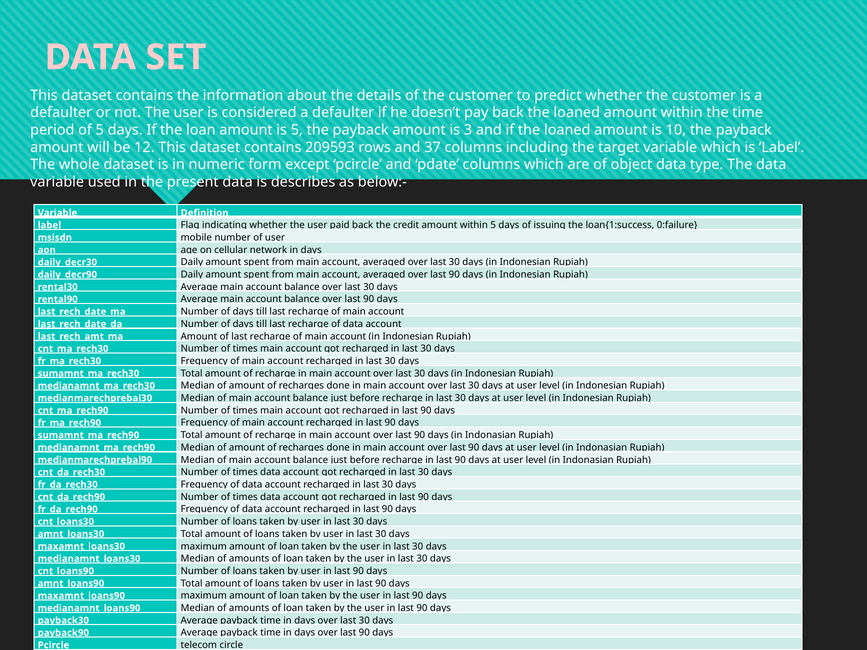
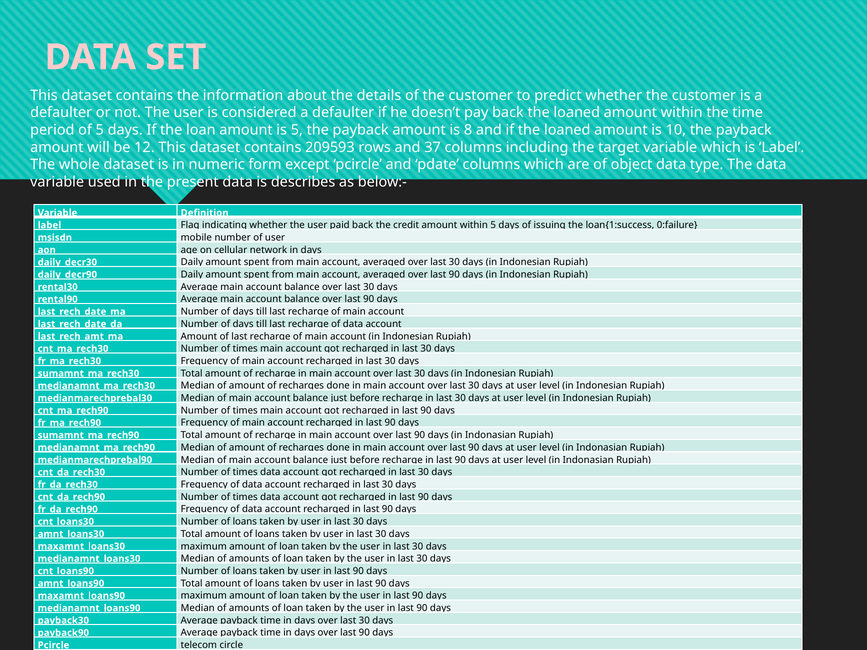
3: 3 -> 8
